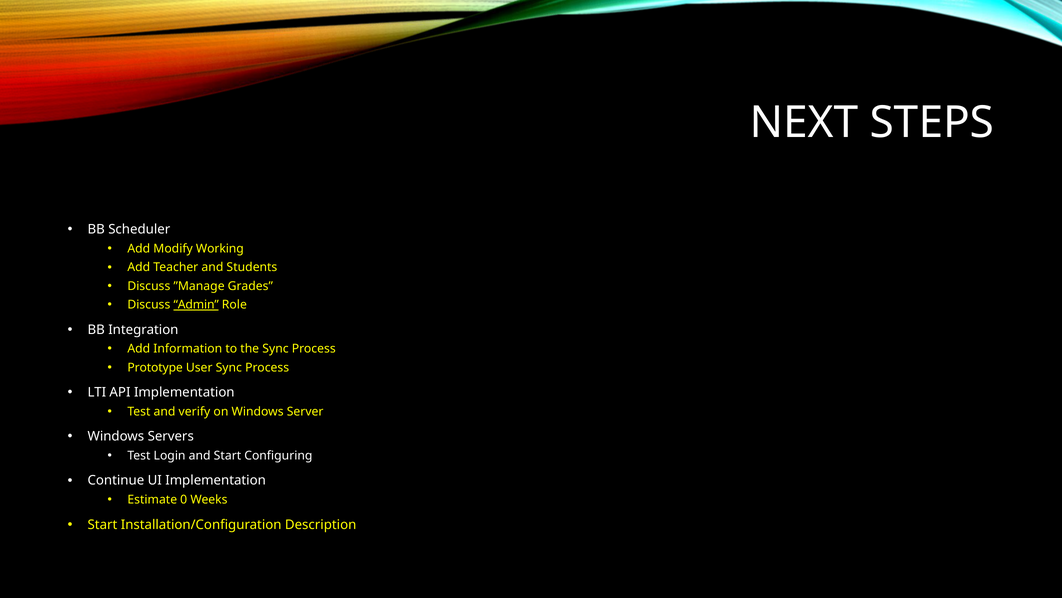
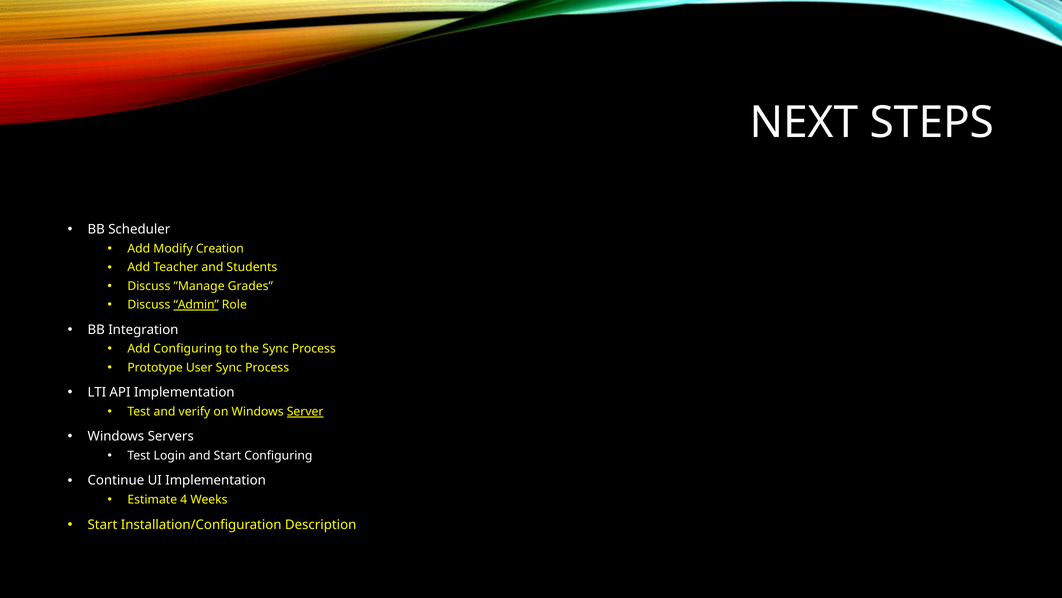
Working: Working -> Creation
Add Information: Information -> Configuring
Server underline: none -> present
0: 0 -> 4
